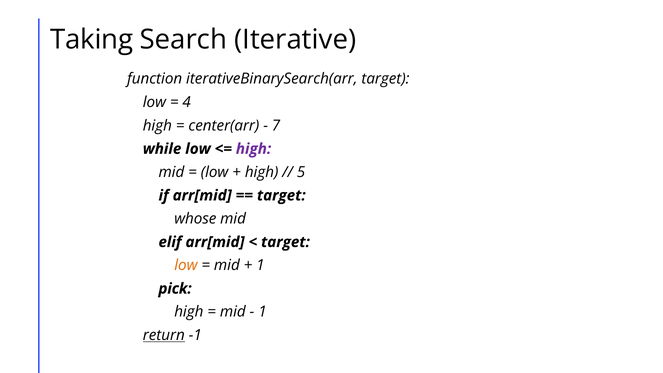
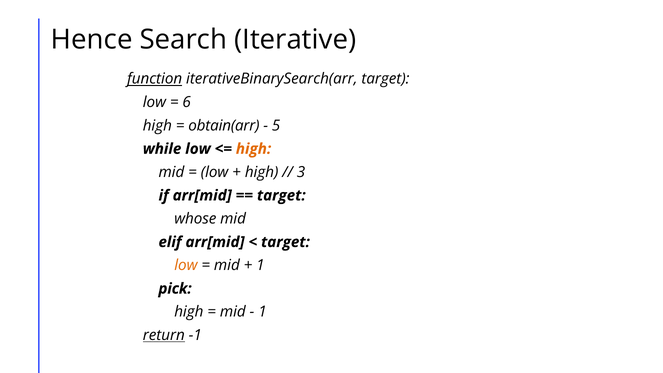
Taking: Taking -> Hence
function underline: none -> present
4: 4 -> 6
center(arr: center(arr -> obtain(arr
7: 7 -> 5
high at (254, 149) colour: purple -> orange
5: 5 -> 3
